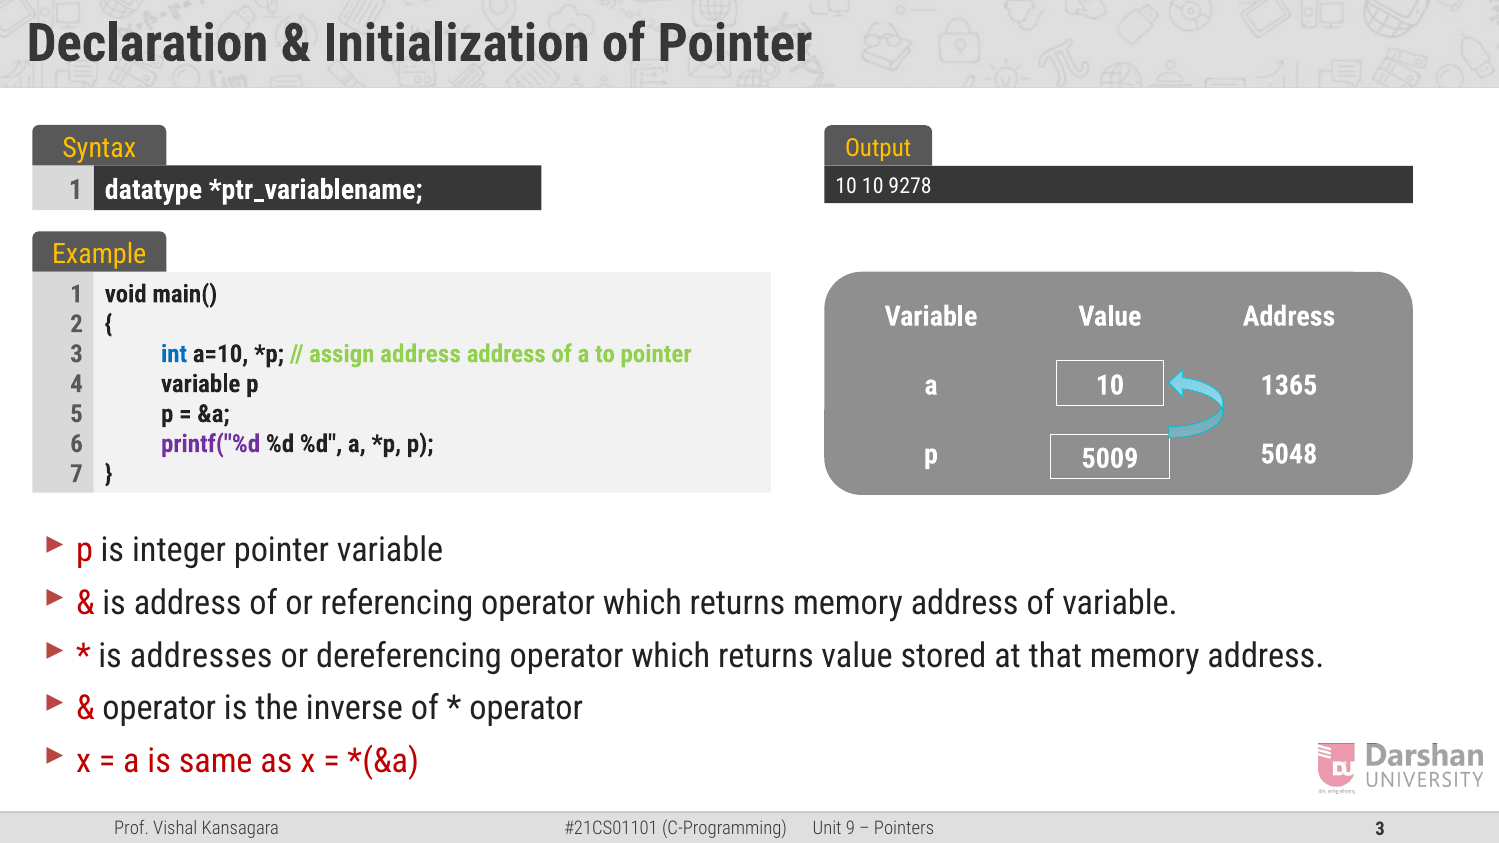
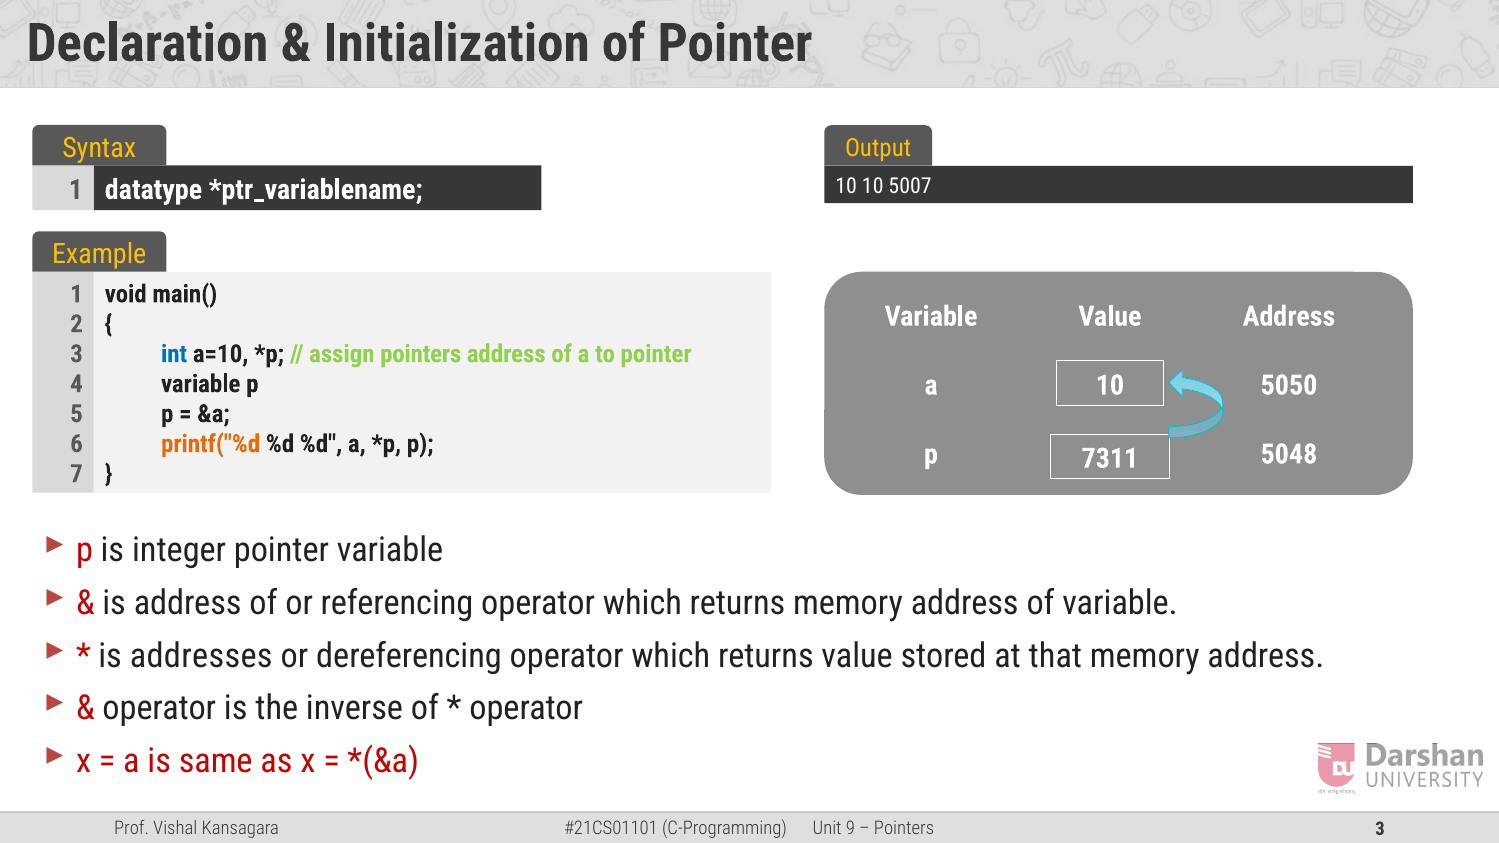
9278: 9278 -> 5007
assign address: address -> pointers
1365: 1365 -> 5050
printf("%d colour: purple -> orange
5009: 5009 -> 7311
